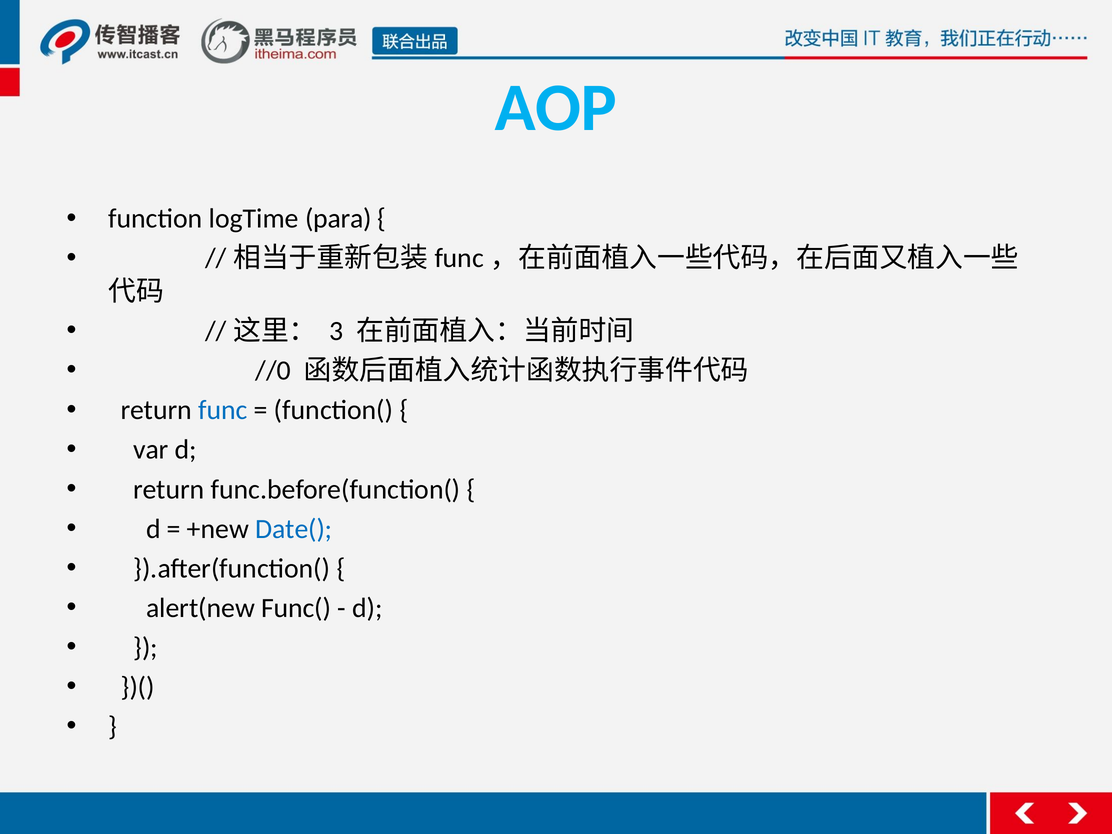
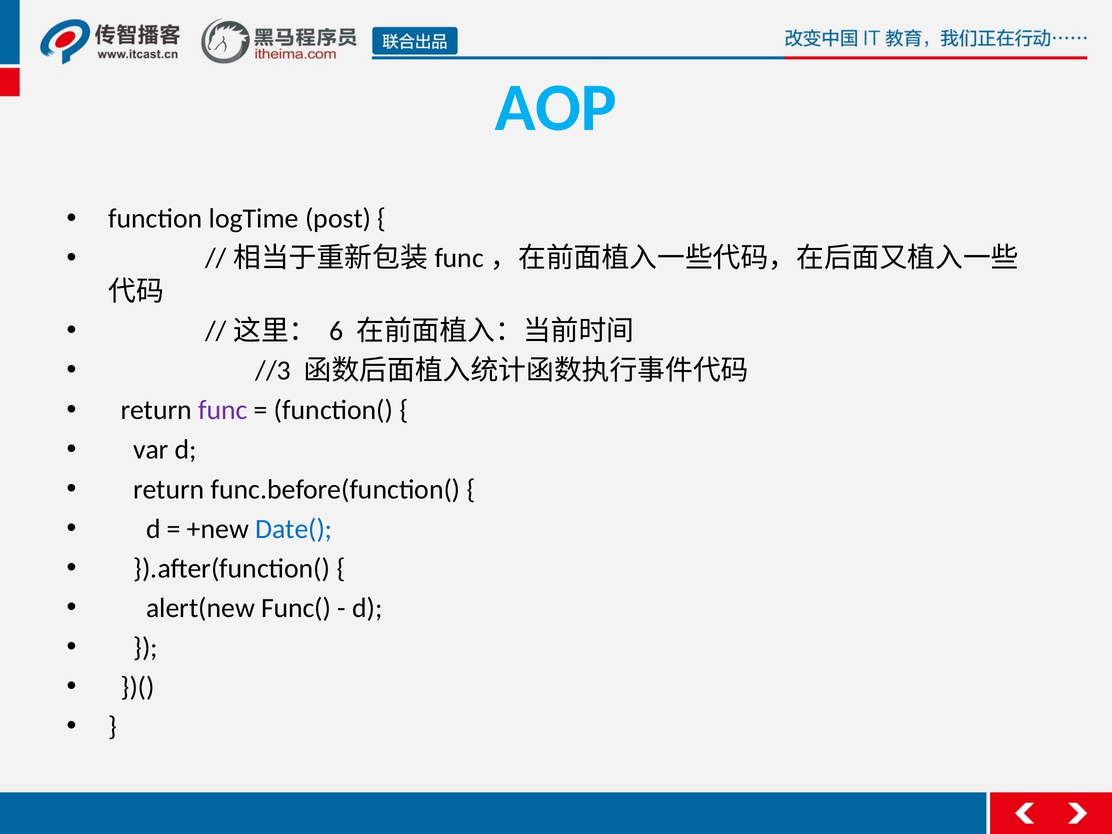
para: para -> post
3: 3 -> 6
//0: //0 -> //3
func colour: blue -> purple
